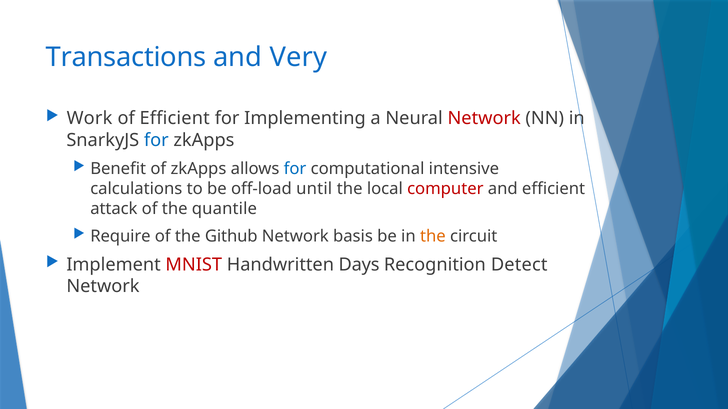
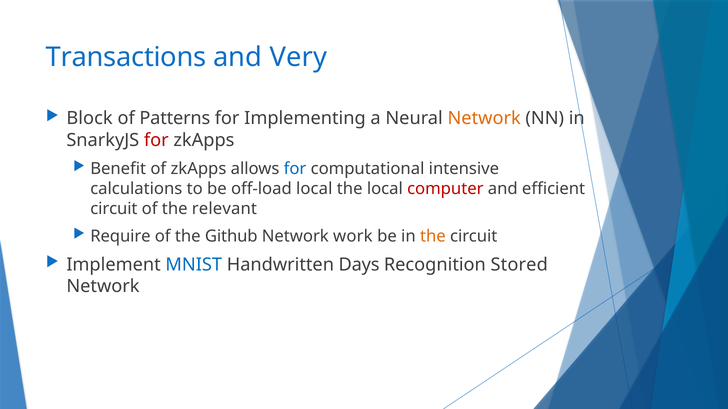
Work: Work -> Block
of Efficient: Efficient -> Patterns
Network at (484, 119) colour: red -> orange
for at (156, 140) colour: blue -> red
off-load until: until -> local
attack at (114, 209): attack -> circuit
quantile: quantile -> relevant
basis: basis -> work
MNIST colour: red -> blue
Detect: Detect -> Stored
